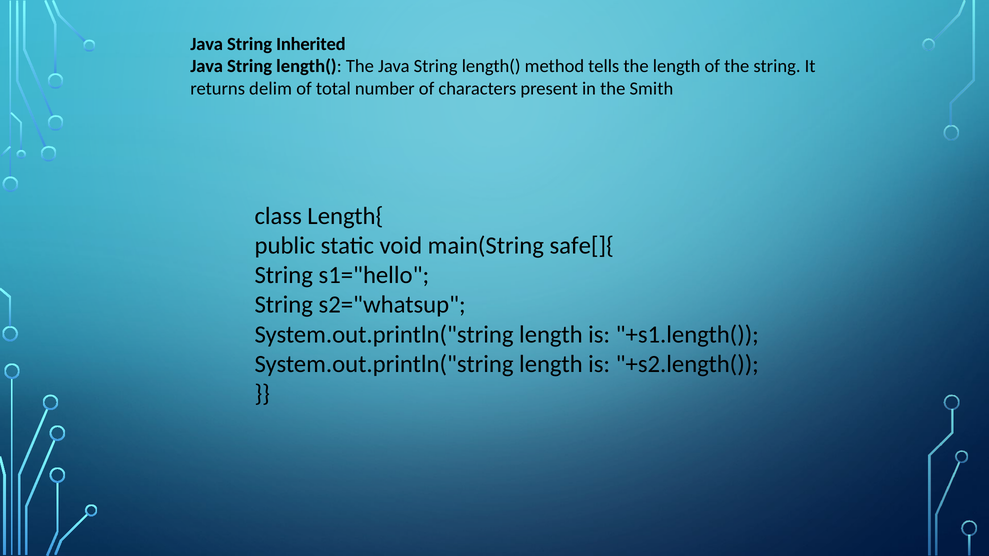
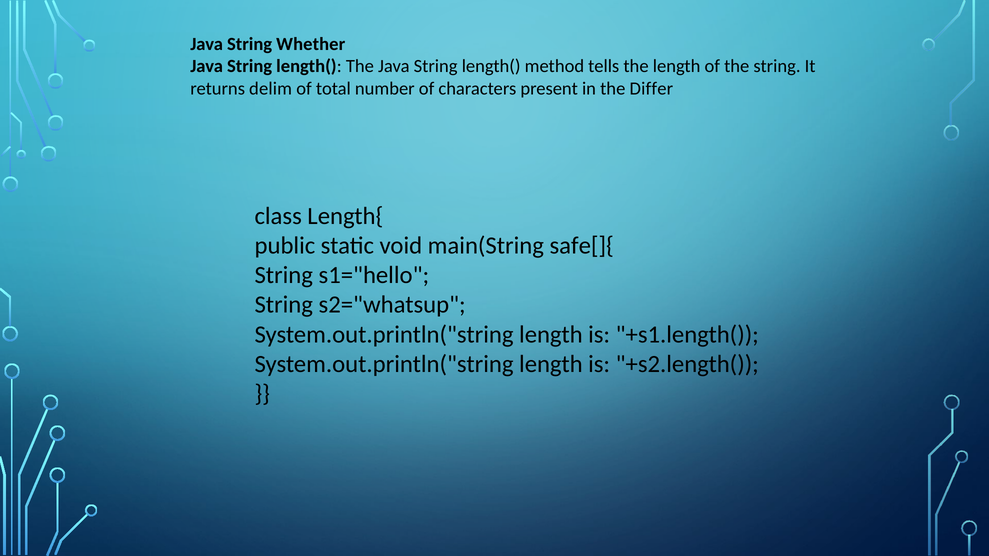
Inherited: Inherited -> Whether
Smith: Smith -> Differ
